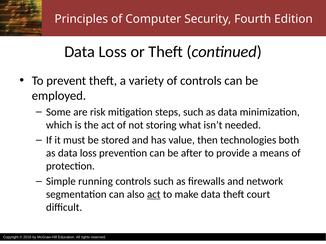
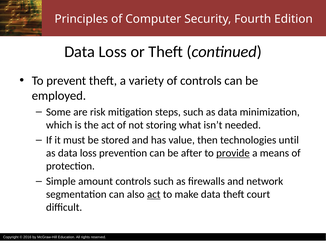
both: both -> until
provide underline: none -> present
running: running -> amount
